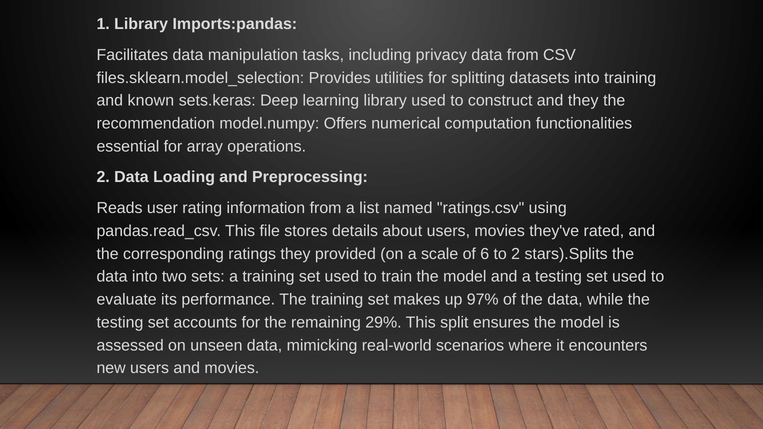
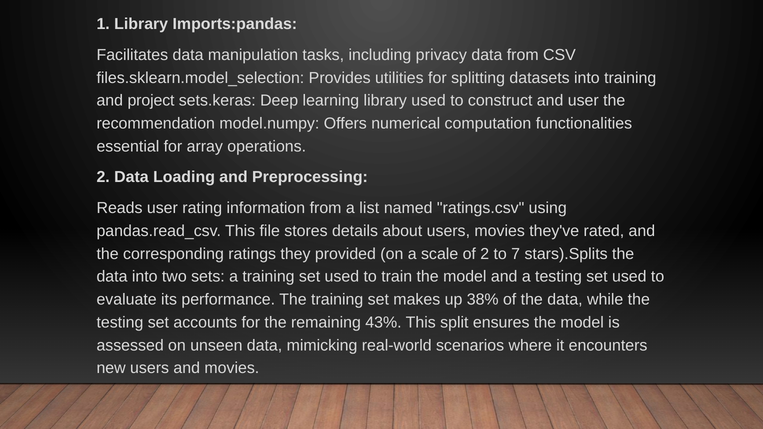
known: known -> project
and they: they -> user
of 6: 6 -> 2
to 2: 2 -> 7
97%: 97% -> 38%
29%: 29% -> 43%
